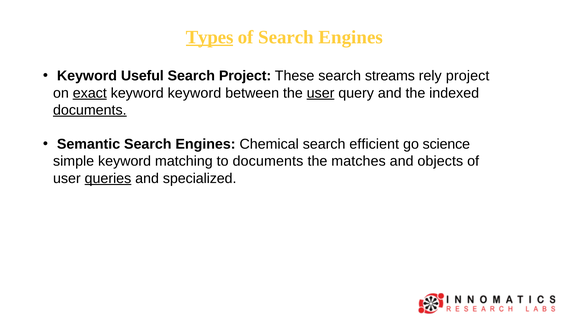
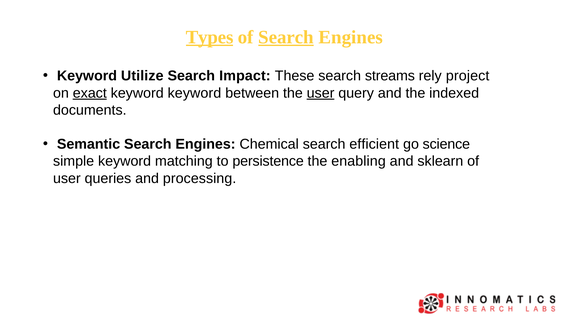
Search at (286, 37) underline: none -> present
Useful: Useful -> Utilize
Search Project: Project -> Impact
documents at (90, 110) underline: present -> none
to documents: documents -> persistence
matches: matches -> enabling
objects: objects -> sklearn
queries underline: present -> none
specialized: specialized -> processing
